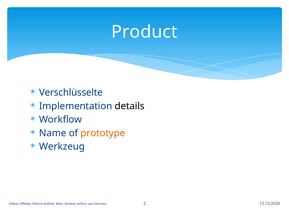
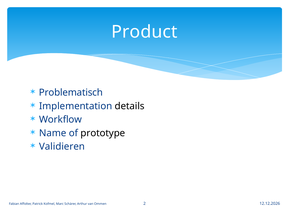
Verschlüsselte: Verschlüsselte -> Problematisch
prototype colour: orange -> black
Werkzeug: Werkzeug -> Validieren
